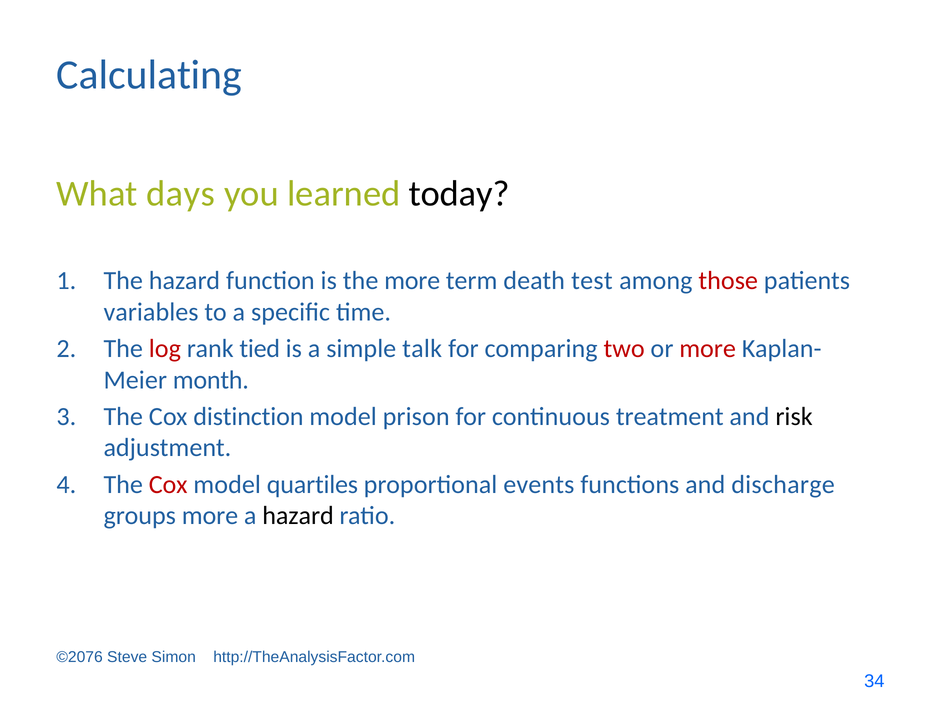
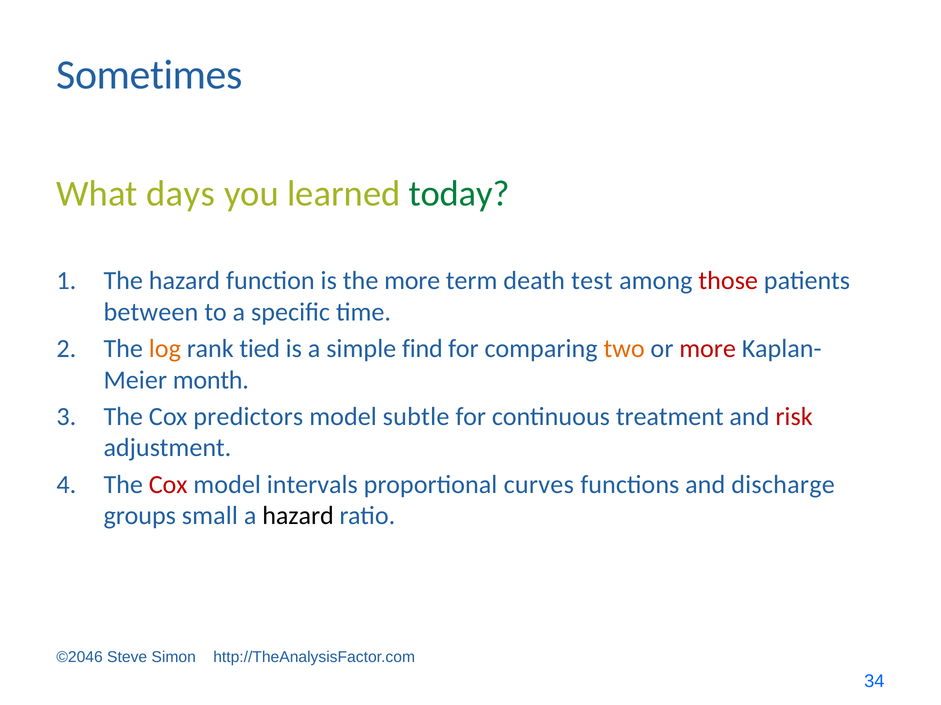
Calculating: Calculating -> Sometimes
today colour: black -> green
variables: variables -> between
log colour: red -> orange
talk: talk -> find
two colour: red -> orange
distinction: distinction -> predictors
prison: prison -> subtle
risk colour: black -> red
quartiles: quartiles -> intervals
events: events -> curves
groups more: more -> small
©2076: ©2076 -> ©2046
